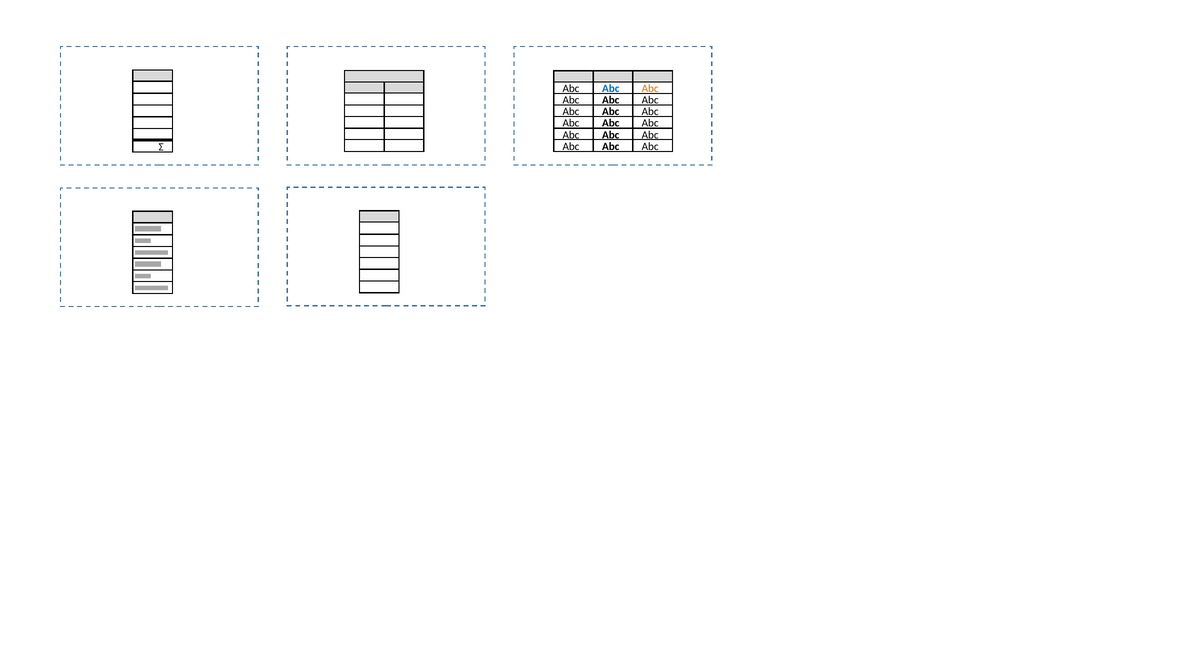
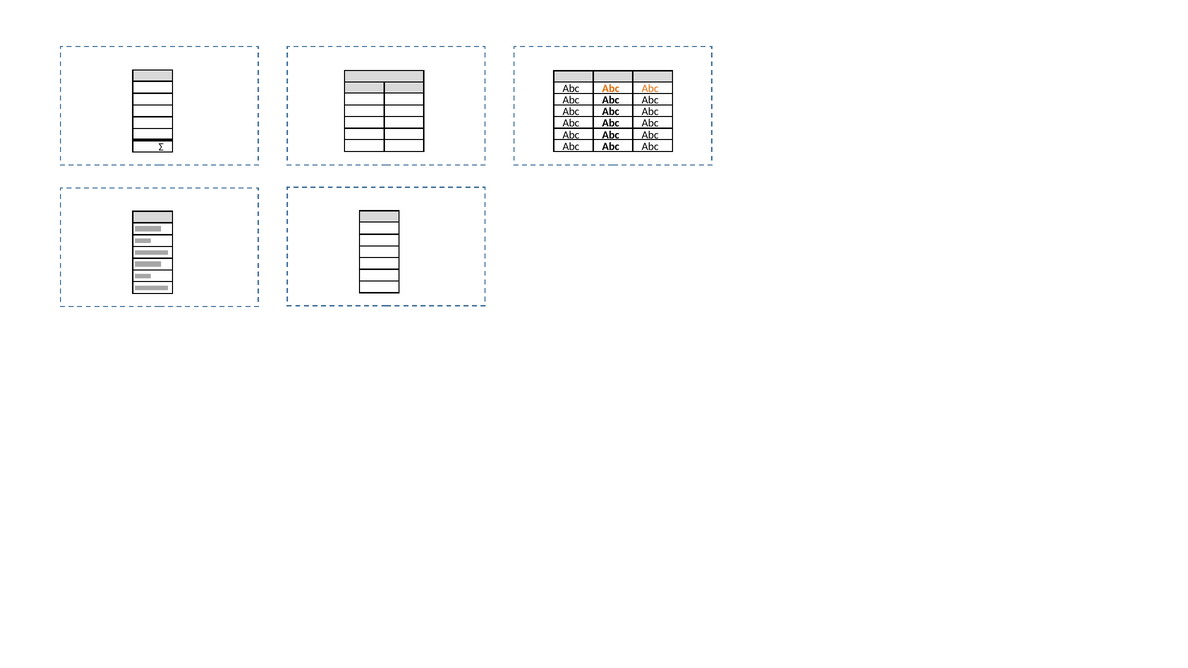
Abc at (611, 88) colour: blue -> orange
